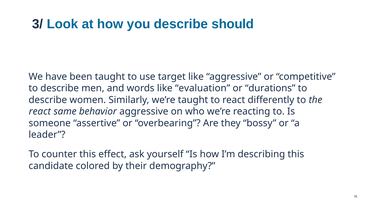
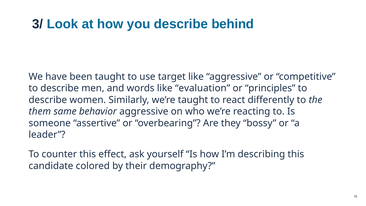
should: should -> behind
durations: durations -> principles
react at (40, 111): react -> them
